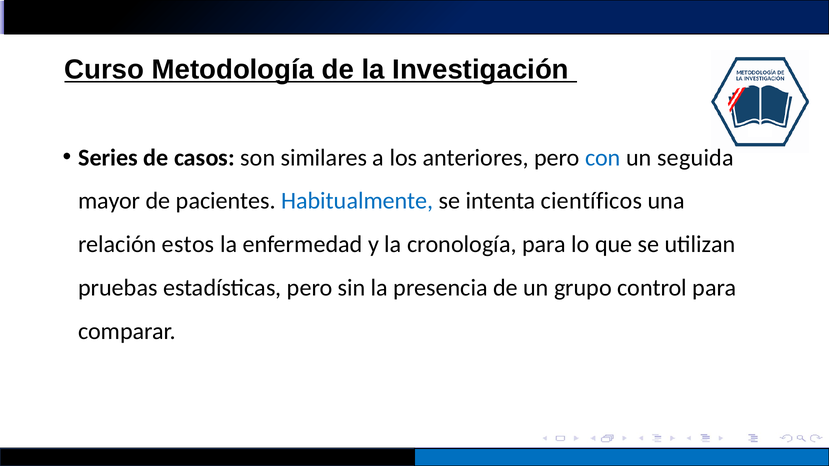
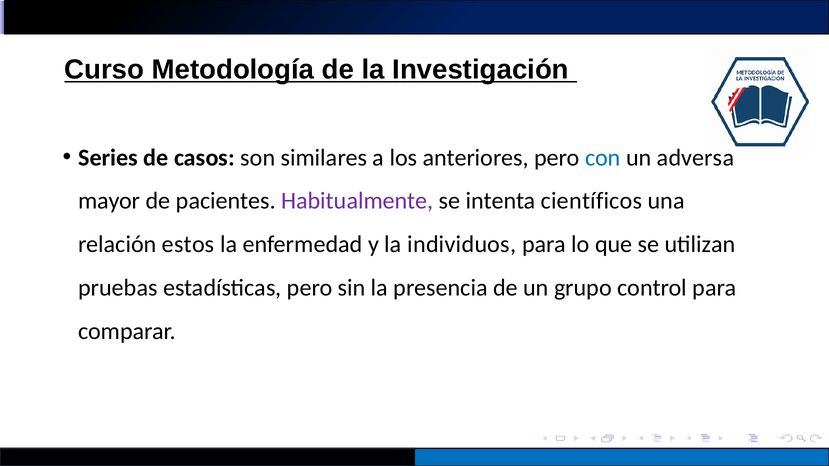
seguida: seguida -> adversa
Habitualmente colour: blue -> purple
cronología: cronología -> individuos
